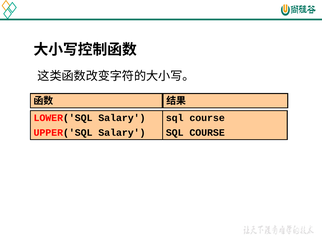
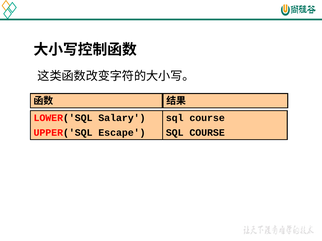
UPPER('SQL Salary: Salary -> Escape
